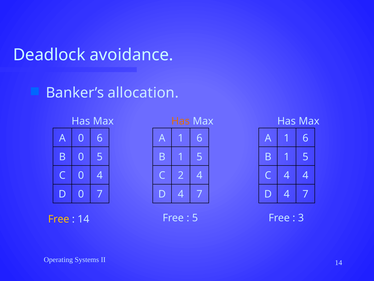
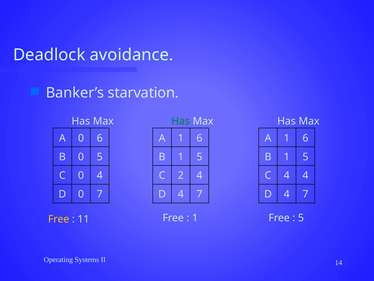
allocation: allocation -> starvation
Has at (181, 121) colour: orange -> green
14 at (83, 219): 14 -> 11
5 at (195, 218): 5 -> 1
3 at (301, 218): 3 -> 5
